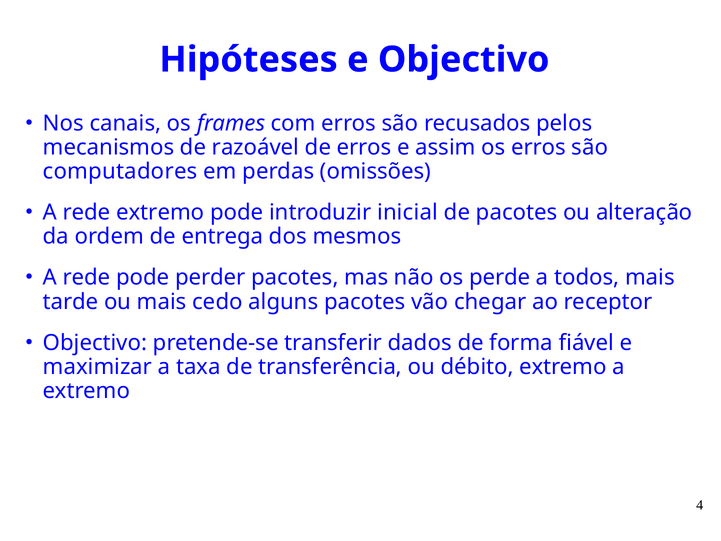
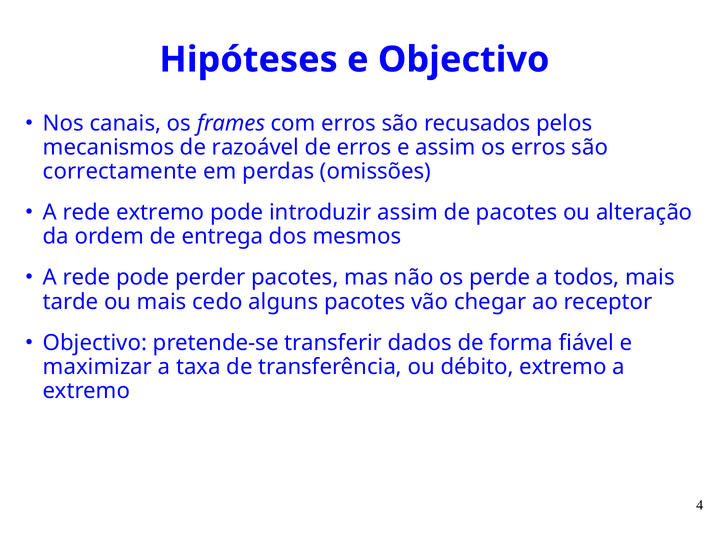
computadores: computadores -> correctamente
introduzir inicial: inicial -> assim
